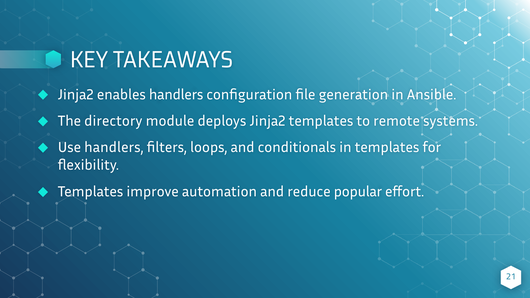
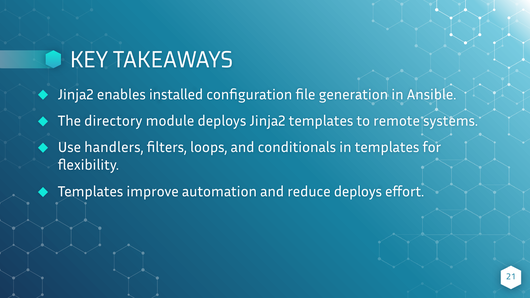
enables handlers: handlers -> installed
reduce popular: popular -> deploys
